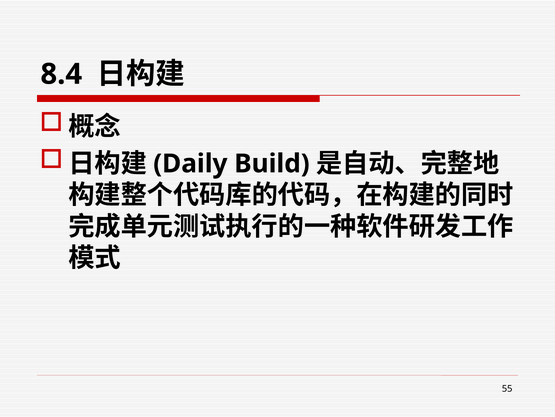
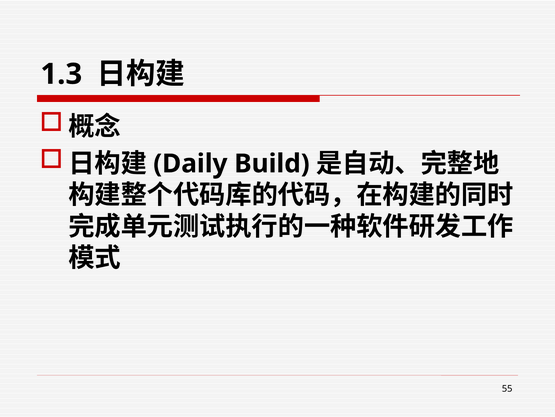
8.4: 8.4 -> 1.3
